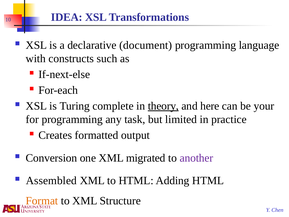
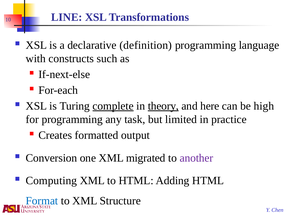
IDEA: IDEA -> LINE
document: document -> definition
complete underline: none -> present
your: your -> high
Assembled: Assembled -> Computing
Format colour: orange -> blue
